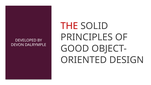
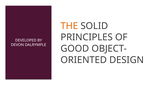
THE colour: red -> orange
